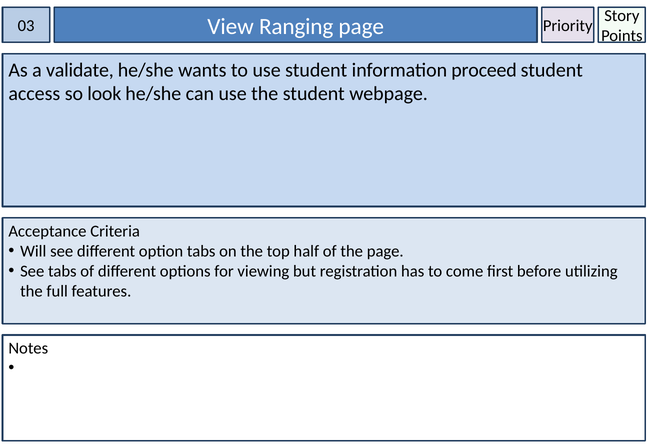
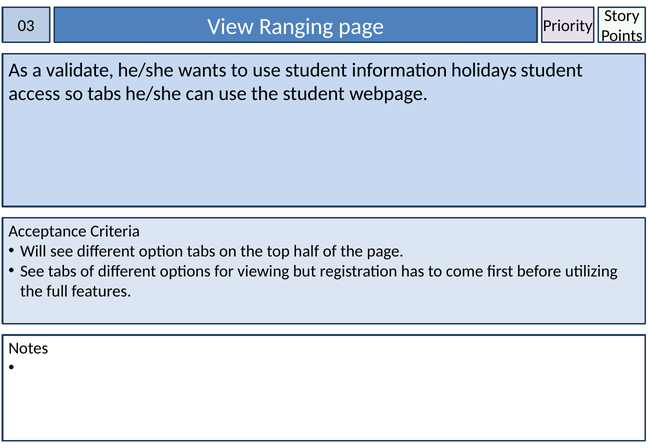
proceed: proceed -> holidays
so look: look -> tabs
